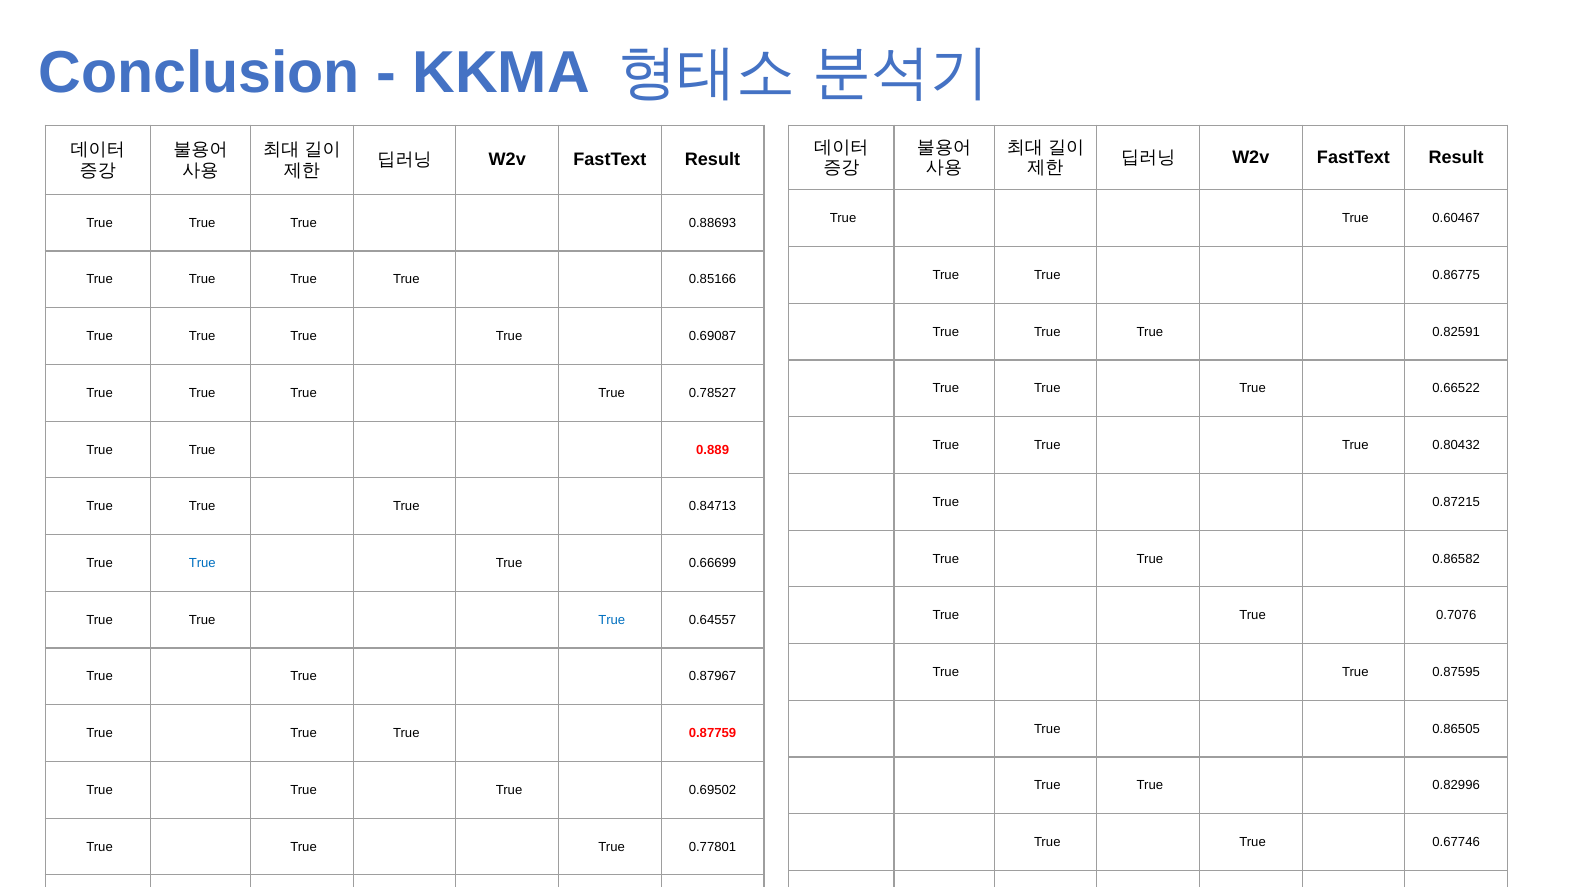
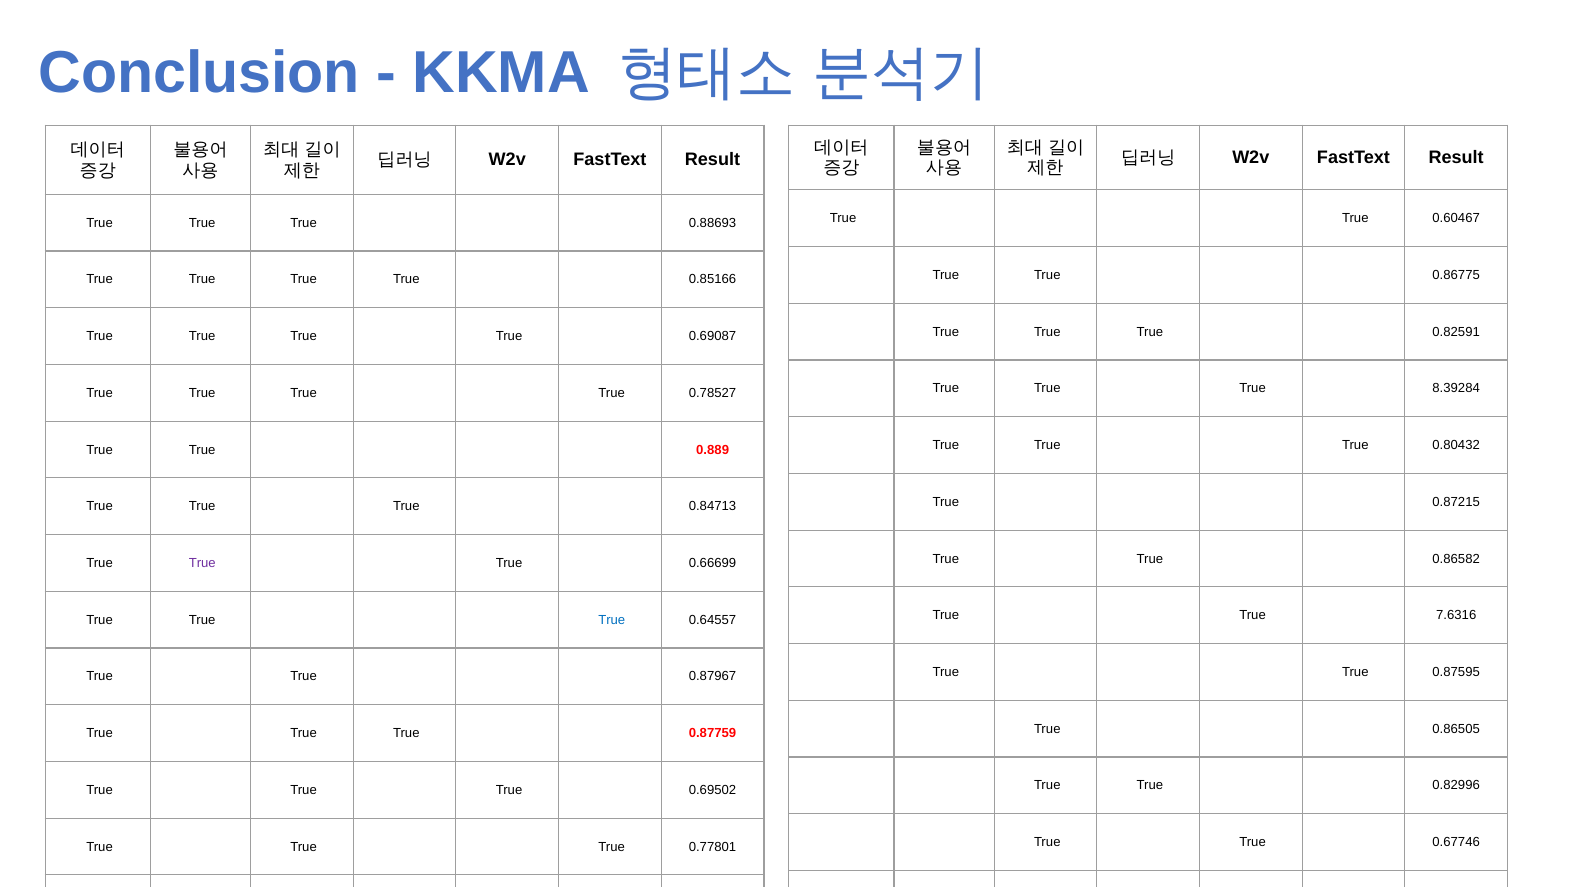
0.66522: 0.66522 -> 8.39284
True at (202, 563) colour: blue -> purple
0.7076: 0.7076 -> 7.6316
